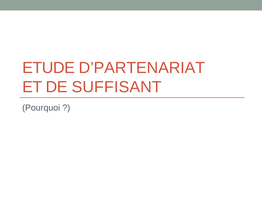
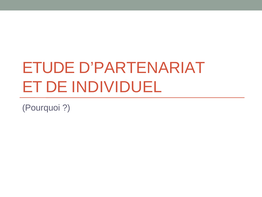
SUFFISANT: SUFFISANT -> INDIVIDUEL
